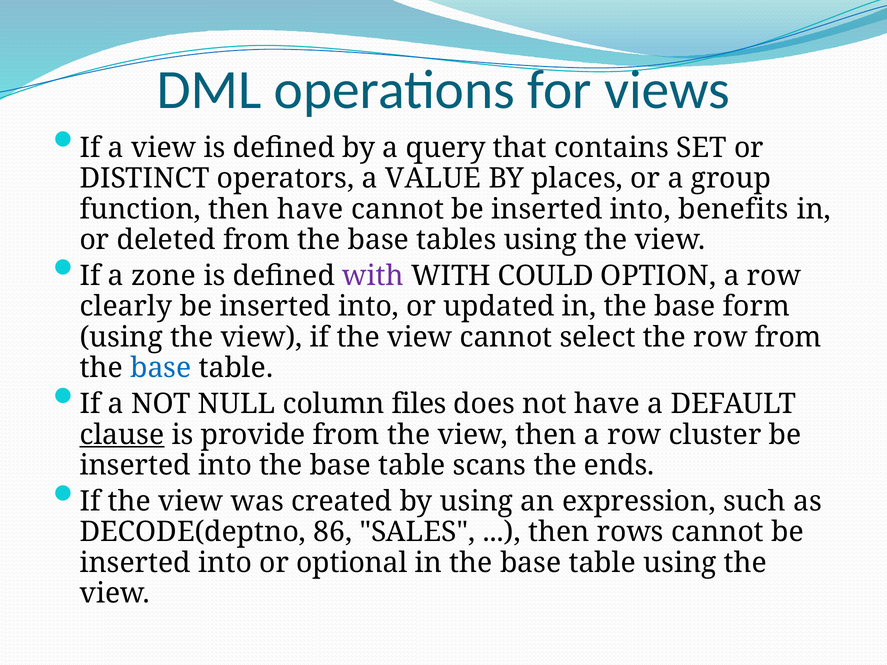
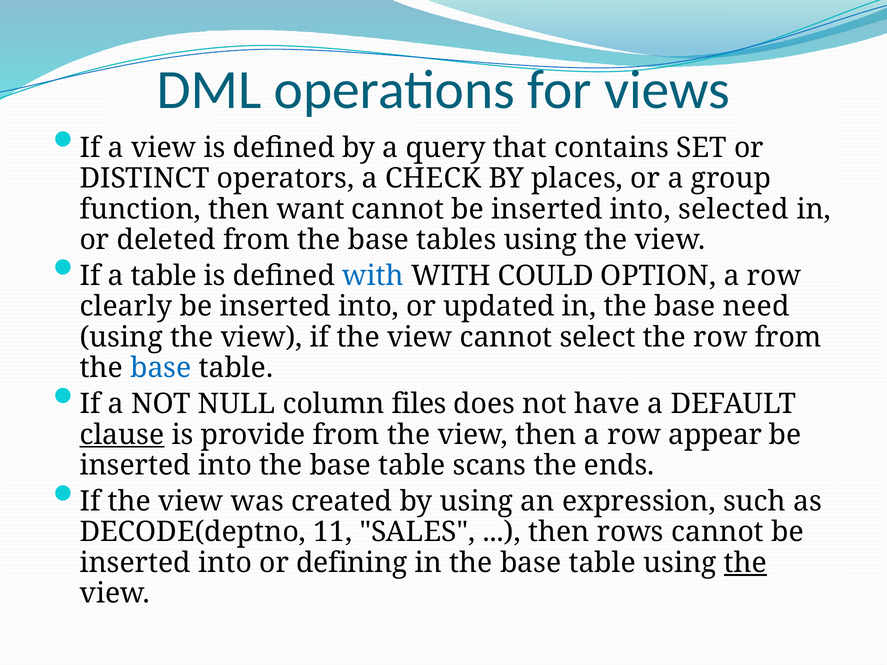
VALUE: VALUE -> CHECK
then have: have -> want
benefits: benefits -> selected
a zone: zone -> table
with at (373, 276) colour: purple -> blue
form: form -> need
cluster: cluster -> appear
86: 86 -> 11
optional: optional -> defining
the at (746, 563) underline: none -> present
